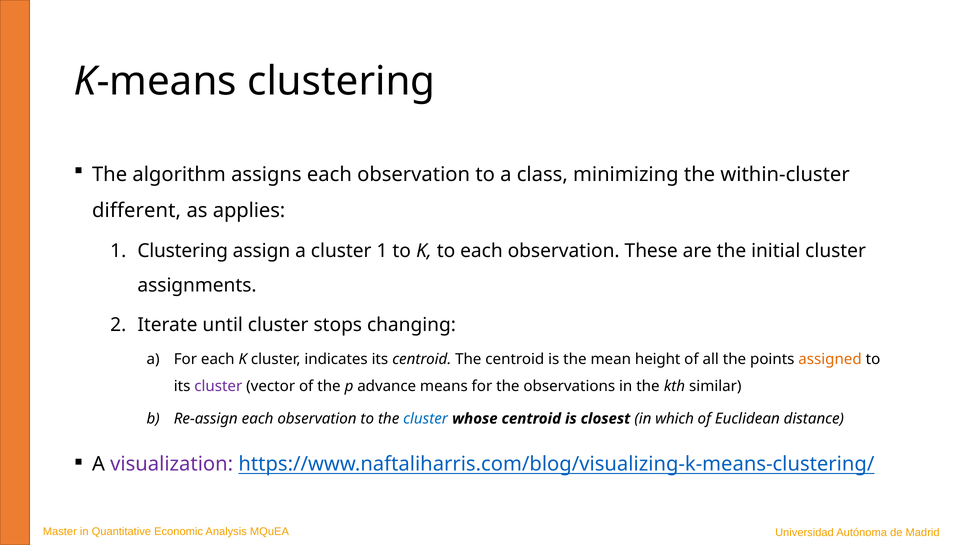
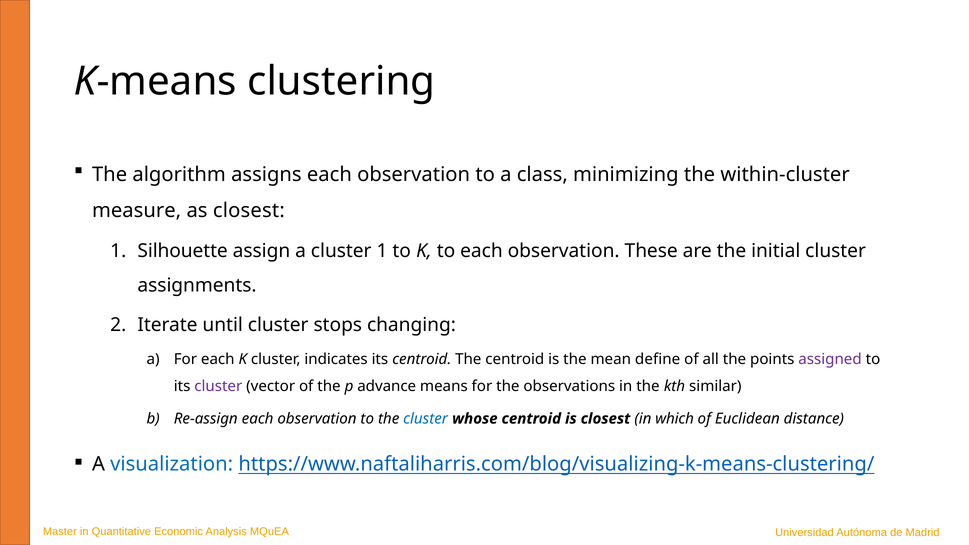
different: different -> measure
as applies: applies -> closest
1 Clustering: Clustering -> Silhouette
height: height -> define
assigned colour: orange -> purple
visualization colour: purple -> blue
